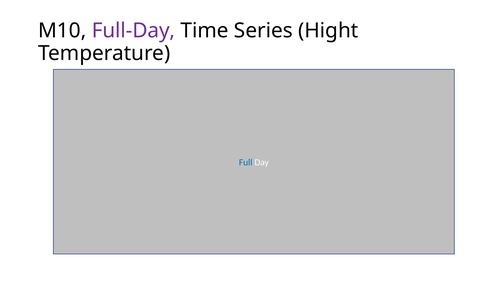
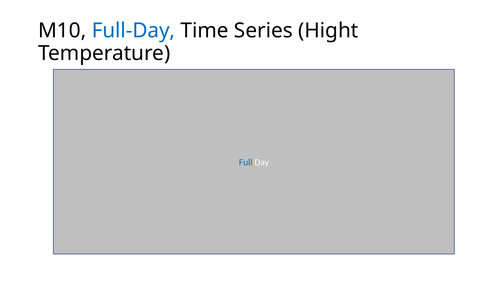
Full-Day colour: purple -> blue
